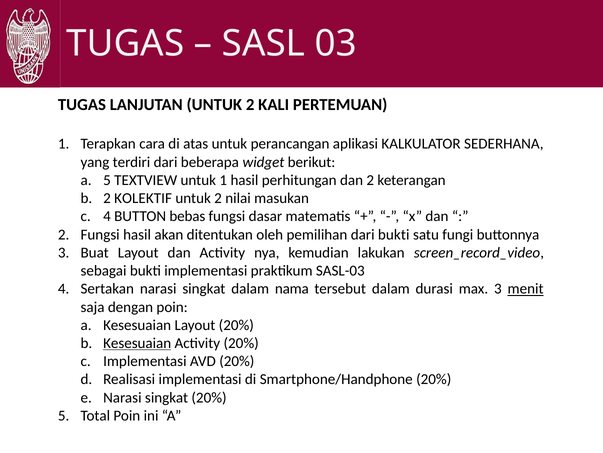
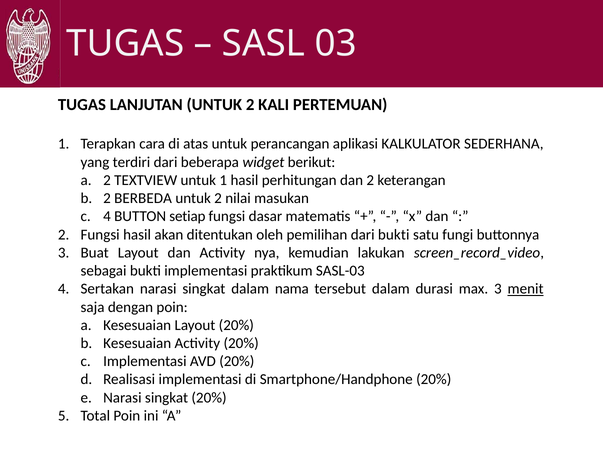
a 5: 5 -> 2
KOLEKTIF: KOLEKTIF -> BERBEDA
bebas: bebas -> setiap
Kesesuaian at (137, 343) underline: present -> none
